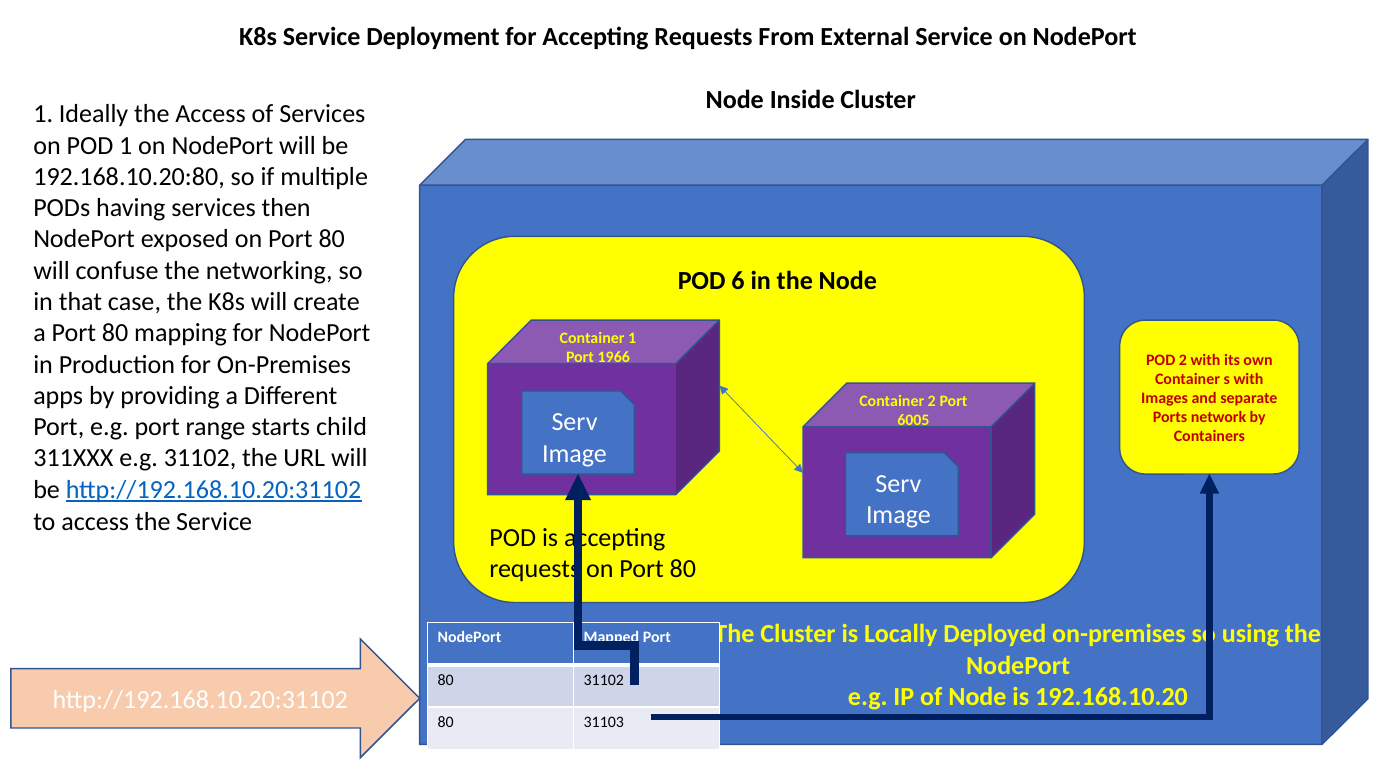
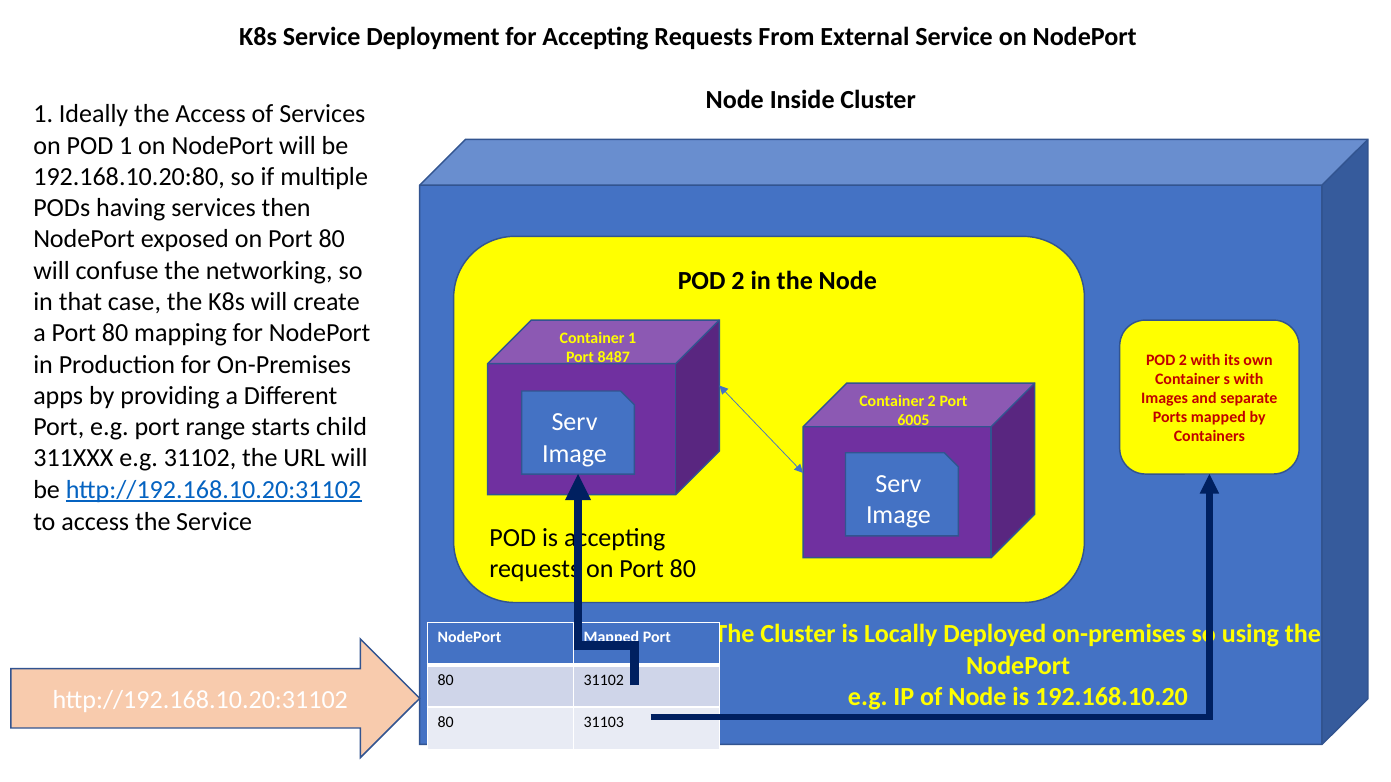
6 at (738, 281): 6 -> 2
1966: 1966 -> 8487
Ports network: network -> mapped
